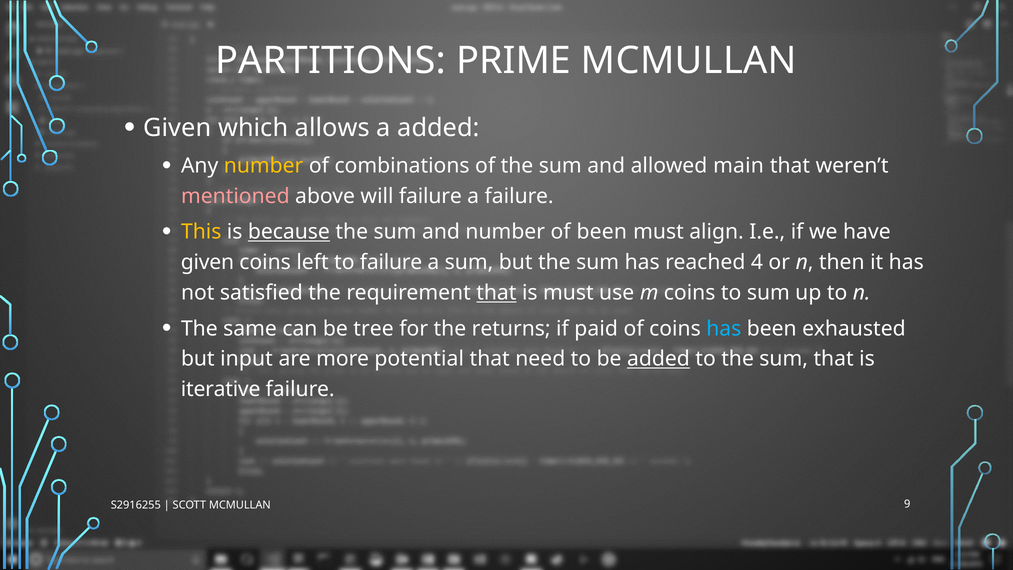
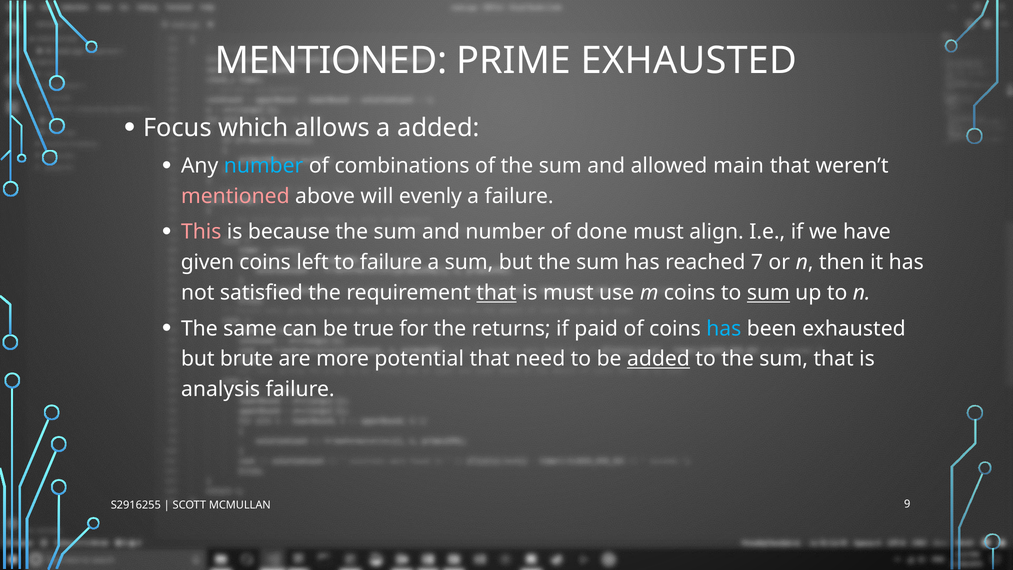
PARTITIONS at (331, 61): PARTITIONS -> MENTIONED
PRIME MCMULLAN: MCMULLAN -> EXHAUSTED
Given at (177, 128): Given -> Focus
number at (264, 166) colour: yellow -> light blue
will failure: failure -> evenly
This colour: yellow -> pink
because underline: present -> none
of been: been -> done
4: 4 -> 7
sum at (768, 293) underline: none -> present
tree: tree -> true
input: input -> brute
iterative: iterative -> analysis
